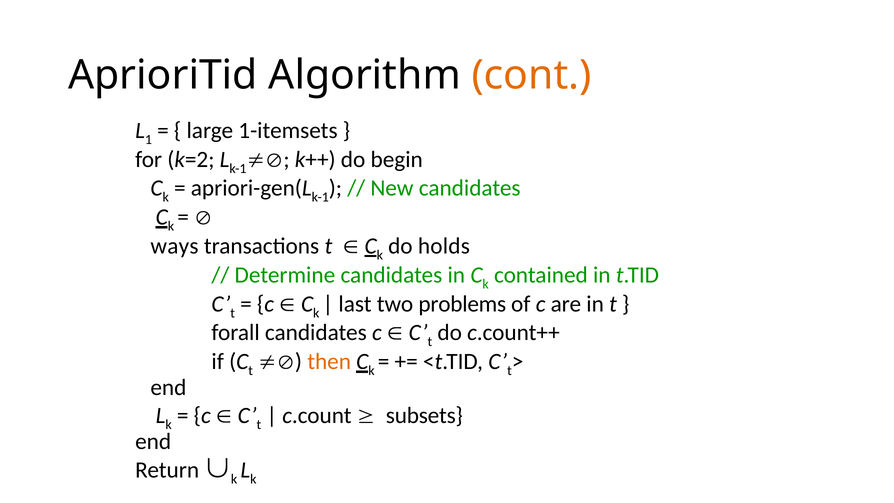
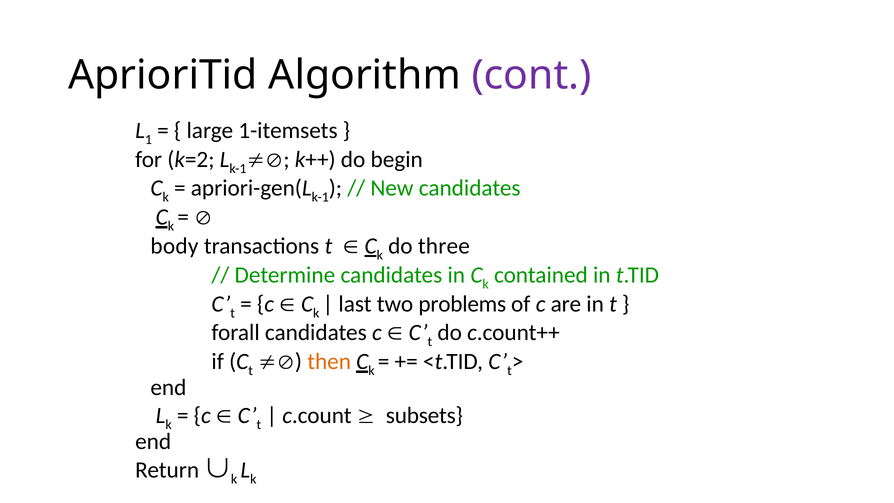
cont colour: orange -> purple
ways: ways -> body
holds: holds -> three
